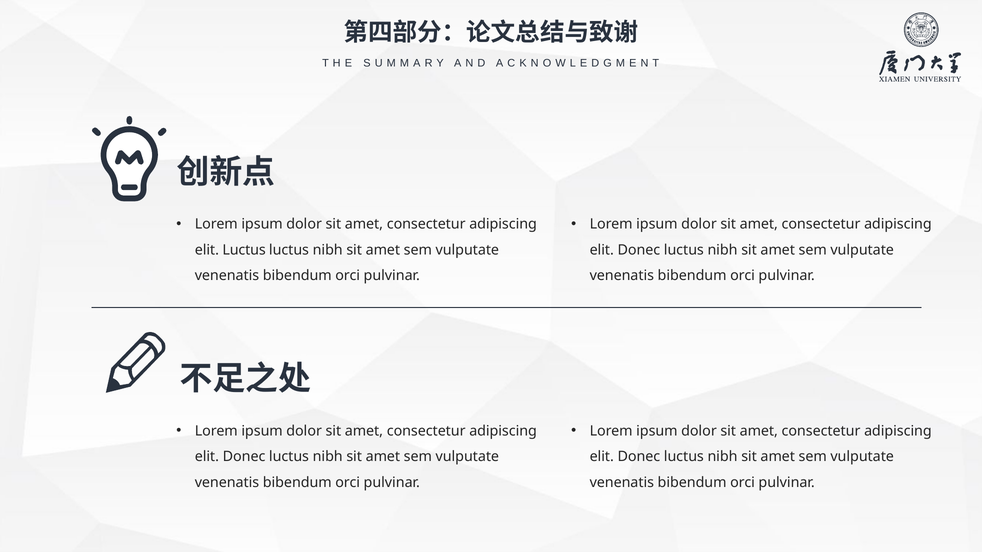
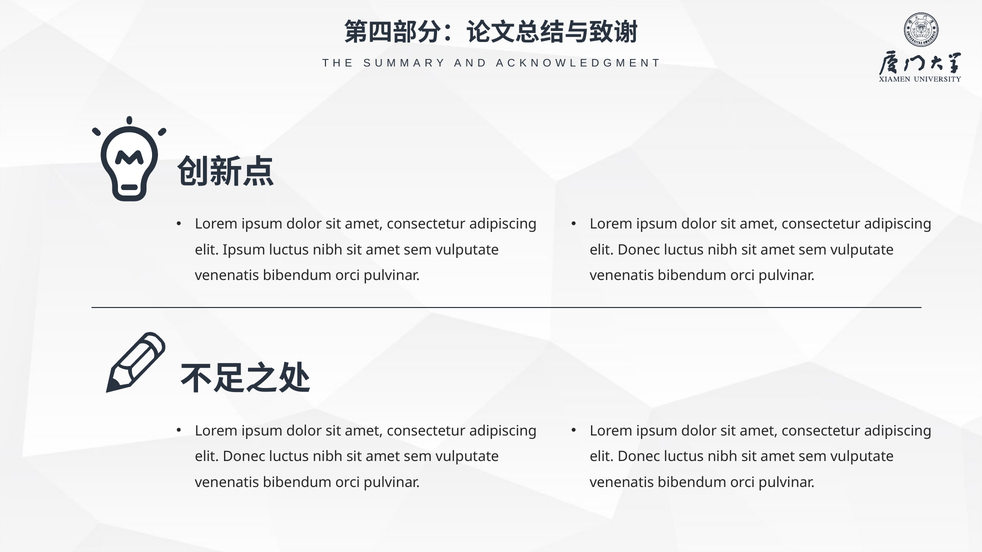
elit Luctus: Luctus -> Ipsum
